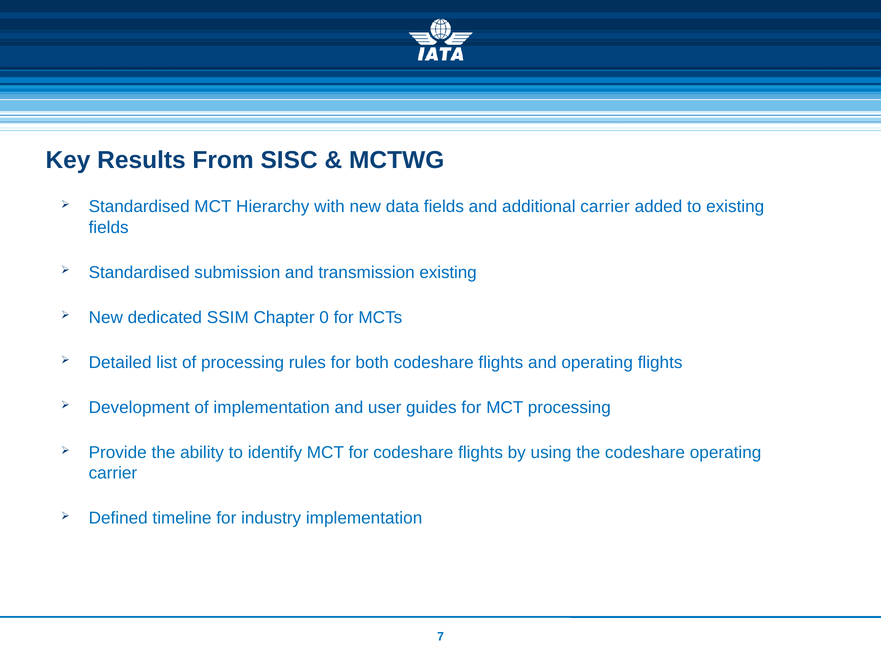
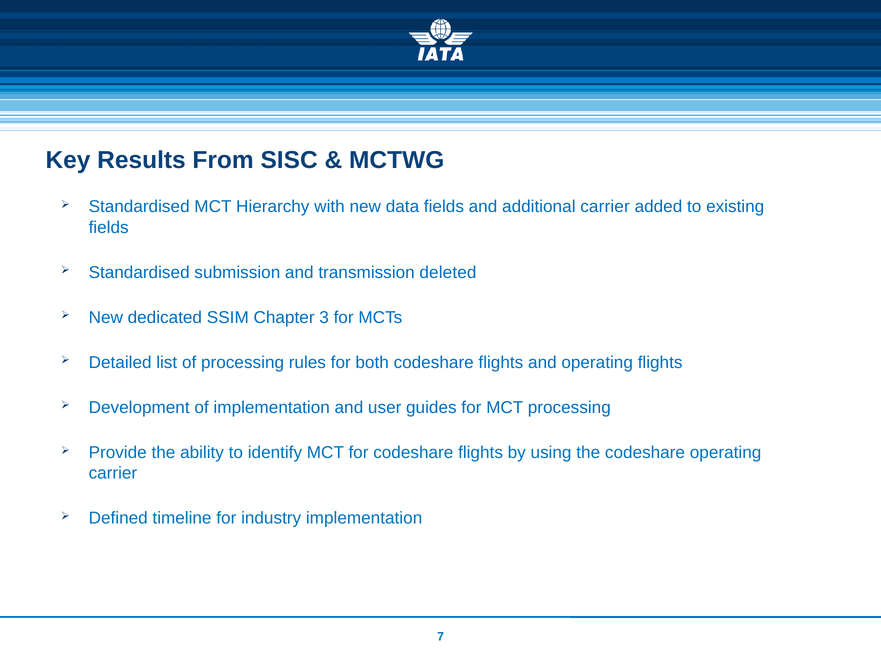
transmission existing: existing -> deleted
0: 0 -> 3
